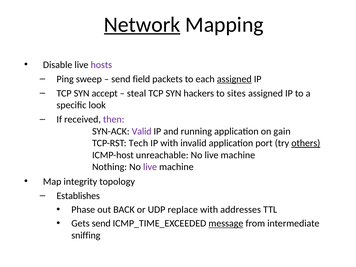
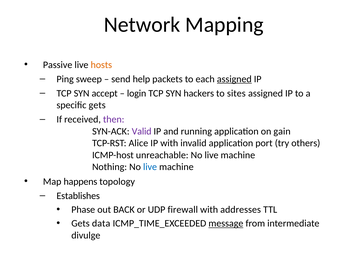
Network underline: present -> none
Disable: Disable -> Passive
hosts colour: purple -> orange
field: field -> help
steal: steal -> login
specific look: look -> gets
Tech: Tech -> Alice
others underline: present -> none
live at (150, 167) colour: purple -> blue
integrity: integrity -> happens
replace: replace -> firewall
Gets send: send -> data
sniffing: sniffing -> divulge
